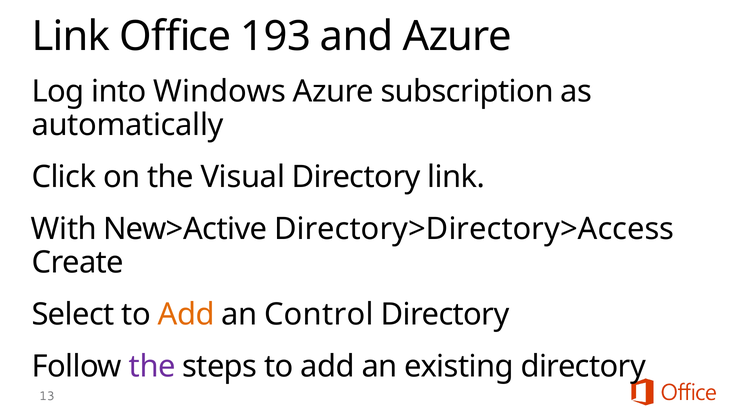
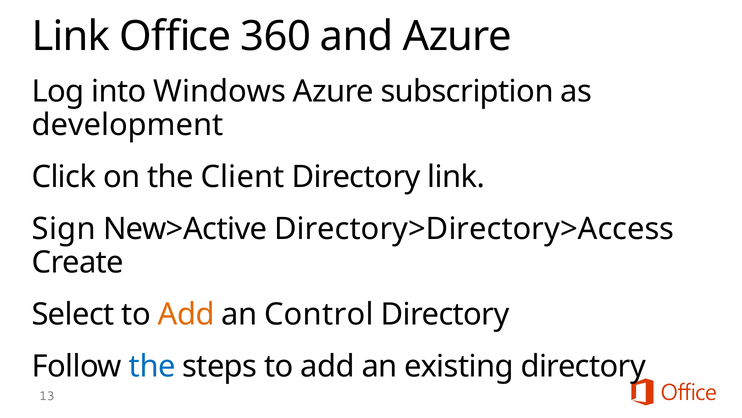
193: 193 -> 360
automatically: automatically -> development
Visual: Visual -> Client
With: With -> Sign
the at (152, 366) colour: purple -> blue
